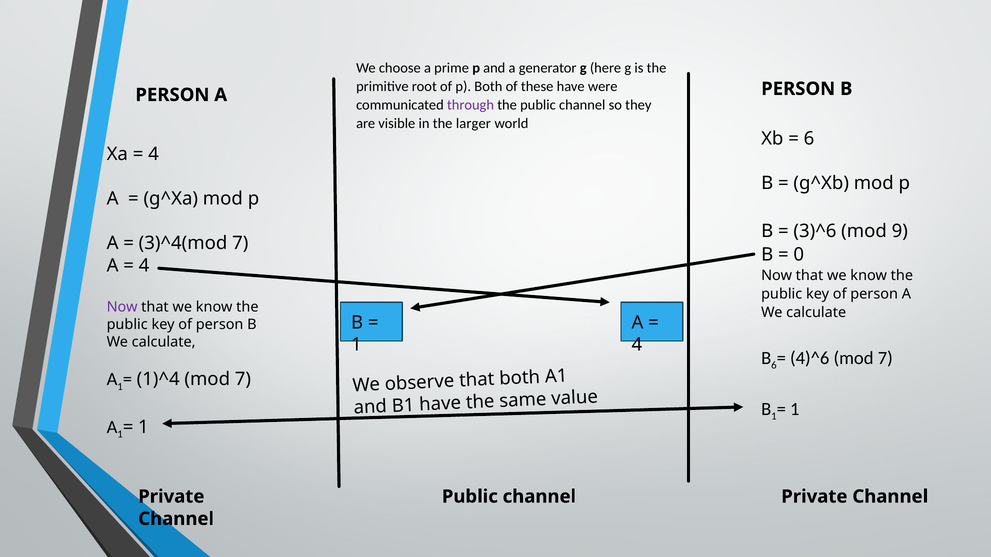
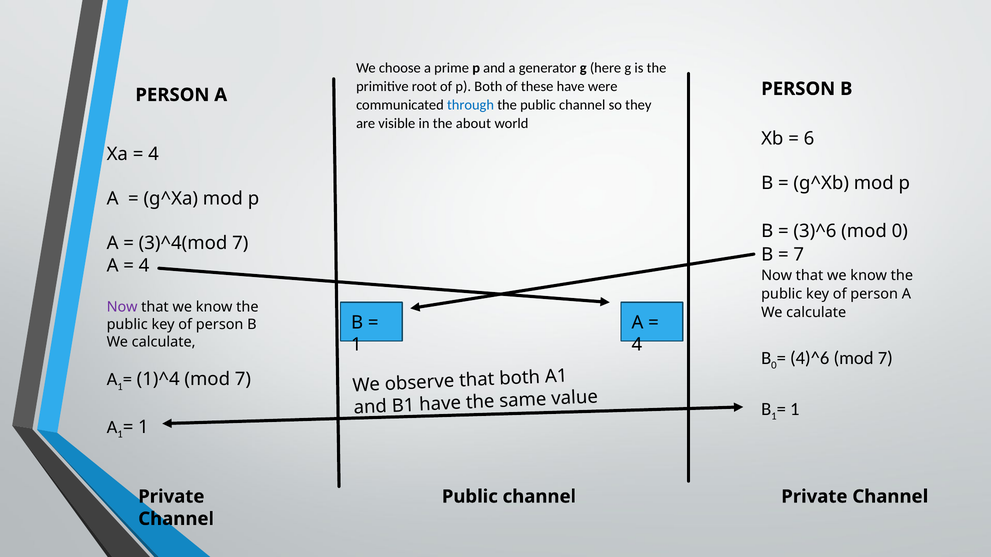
through colour: purple -> blue
larger: larger -> about
mod 9: 9 -> 0
0 at (799, 255): 0 -> 7
B 6: 6 -> 0
